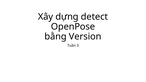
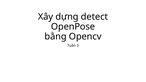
Version: Version -> Opencv
